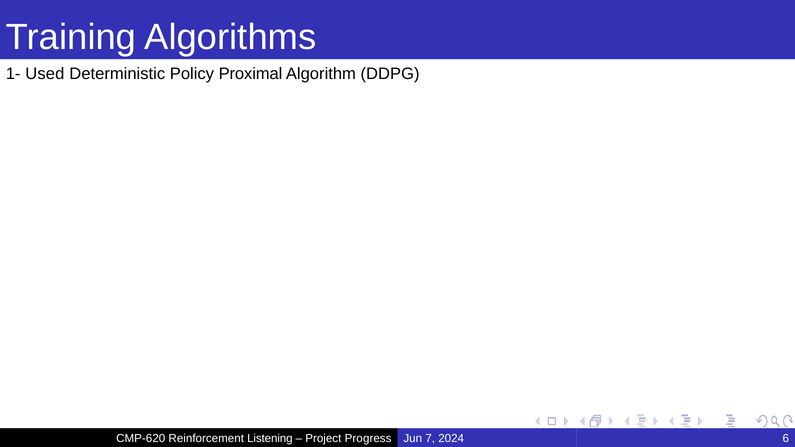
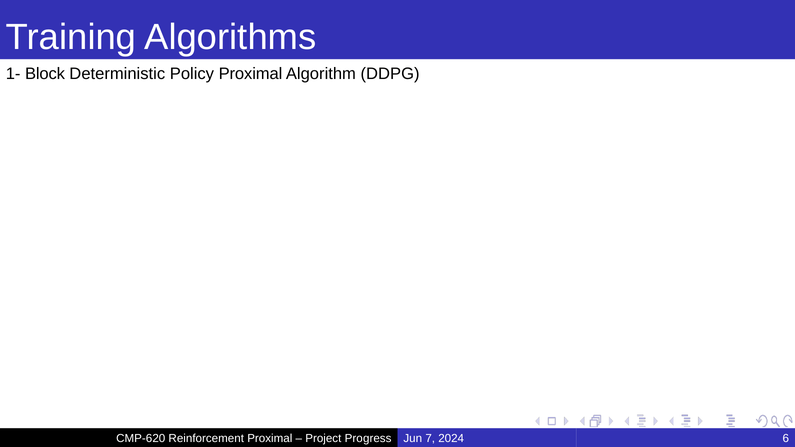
Used: Used -> Block
Reinforcement Listening: Listening -> Proximal
